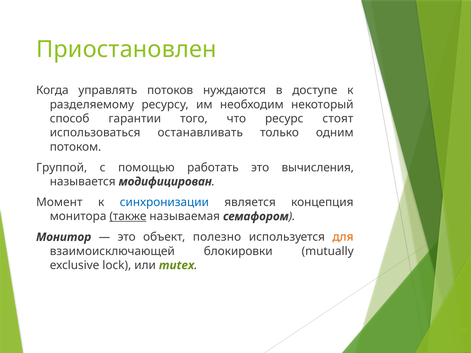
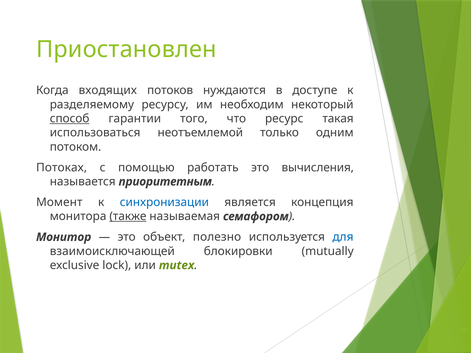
управлять: управлять -> входящих
способ underline: none -> present
стоят: стоят -> такая
останавливать: останавливать -> неотъемлемой
Группой: Группой -> Потоках
модифицирован: модифицирован -> приоритетным
для colour: orange -> blue
